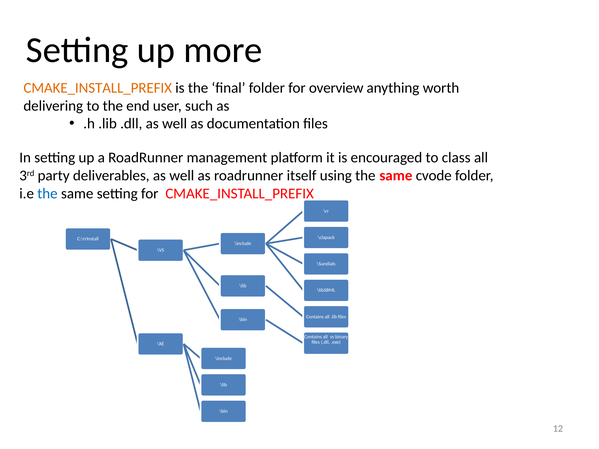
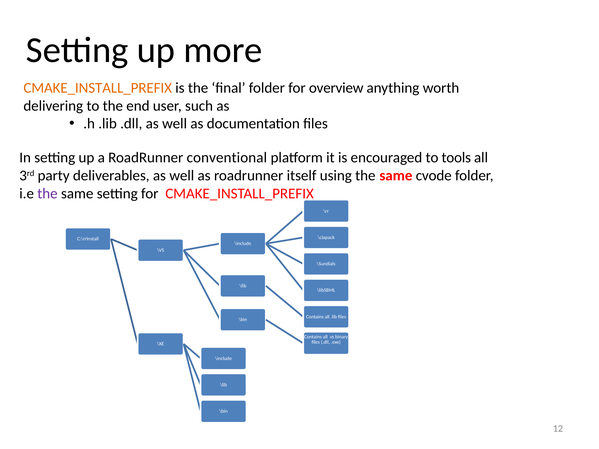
management: management -> conventional
class: class -> tools
the at (47, 194) colour: blue -> purple
